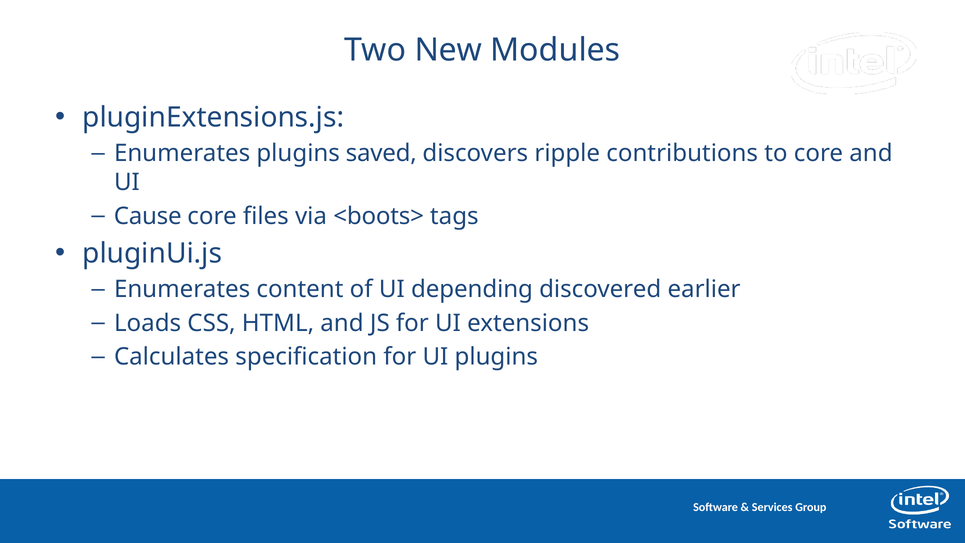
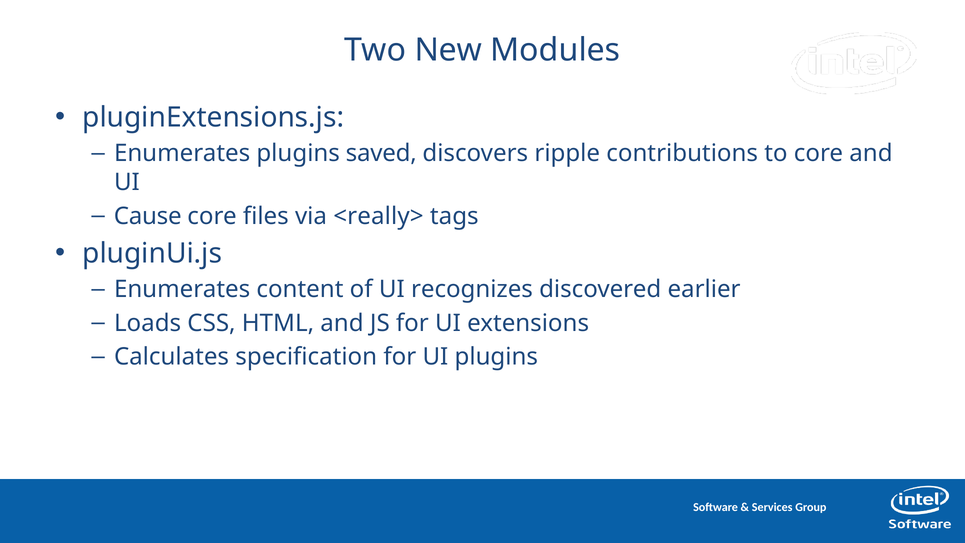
<boots>: <boots> -> <really>
depending: depending -> recognizes
